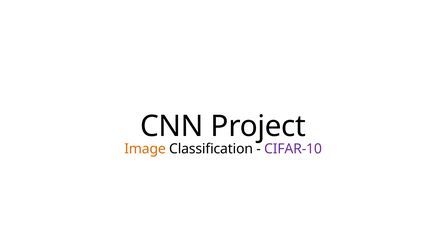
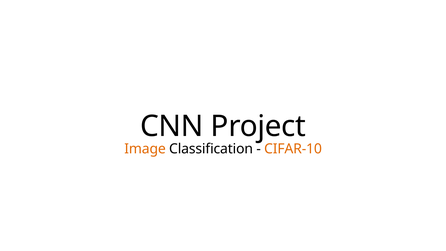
CIFAR-10 colour: purple -> orange
